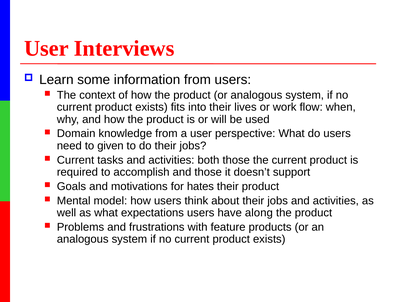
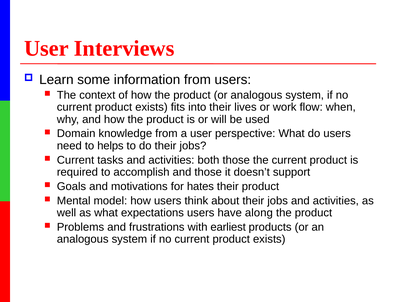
given: given -> helps
feature: feature -> earliest
